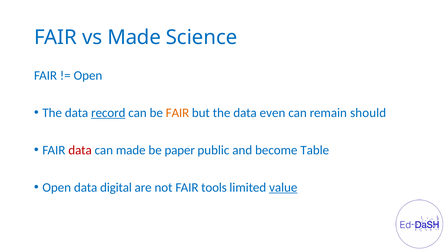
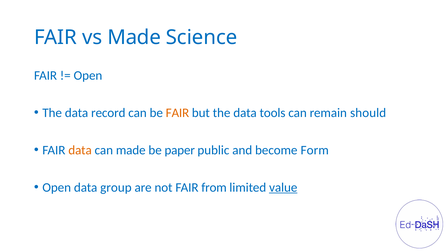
record underline: present -> none
even: even -> tools
data at (80, 150) colour: red -> orange
Table: Table -> Form
digital: digital -> group
tools: tools -> from
